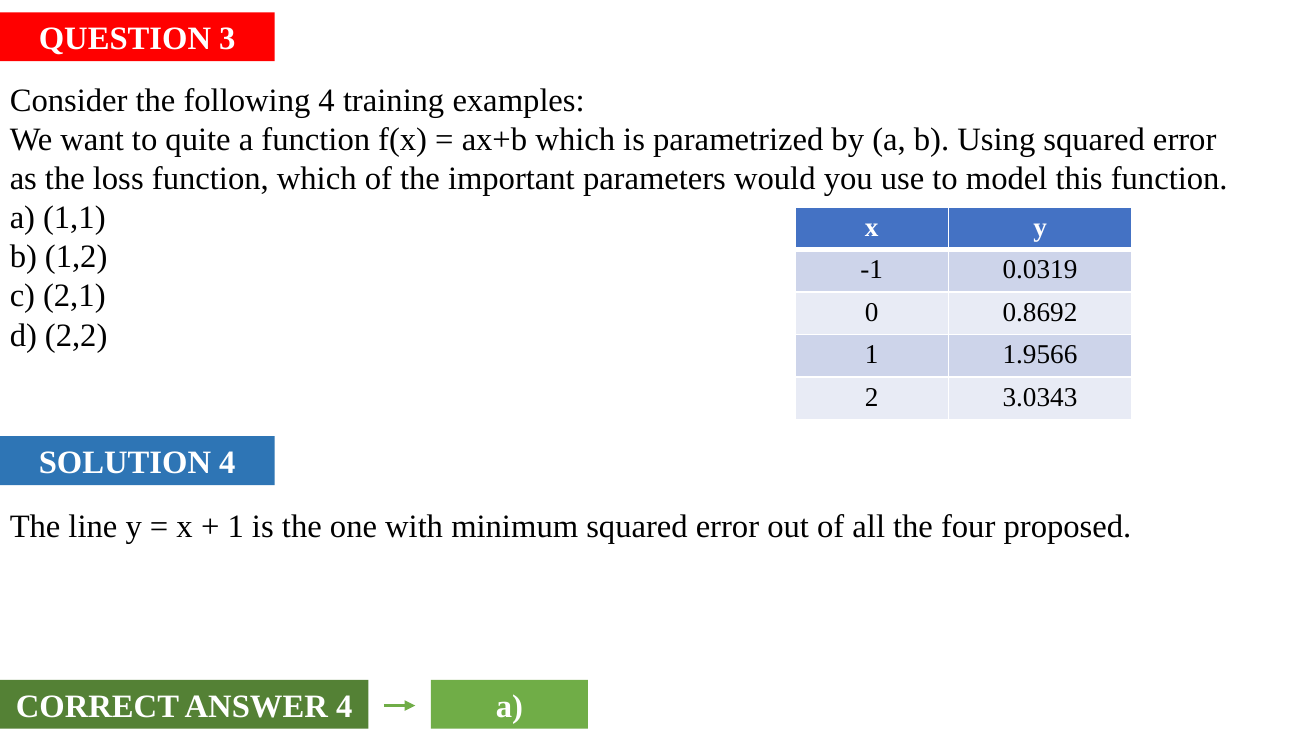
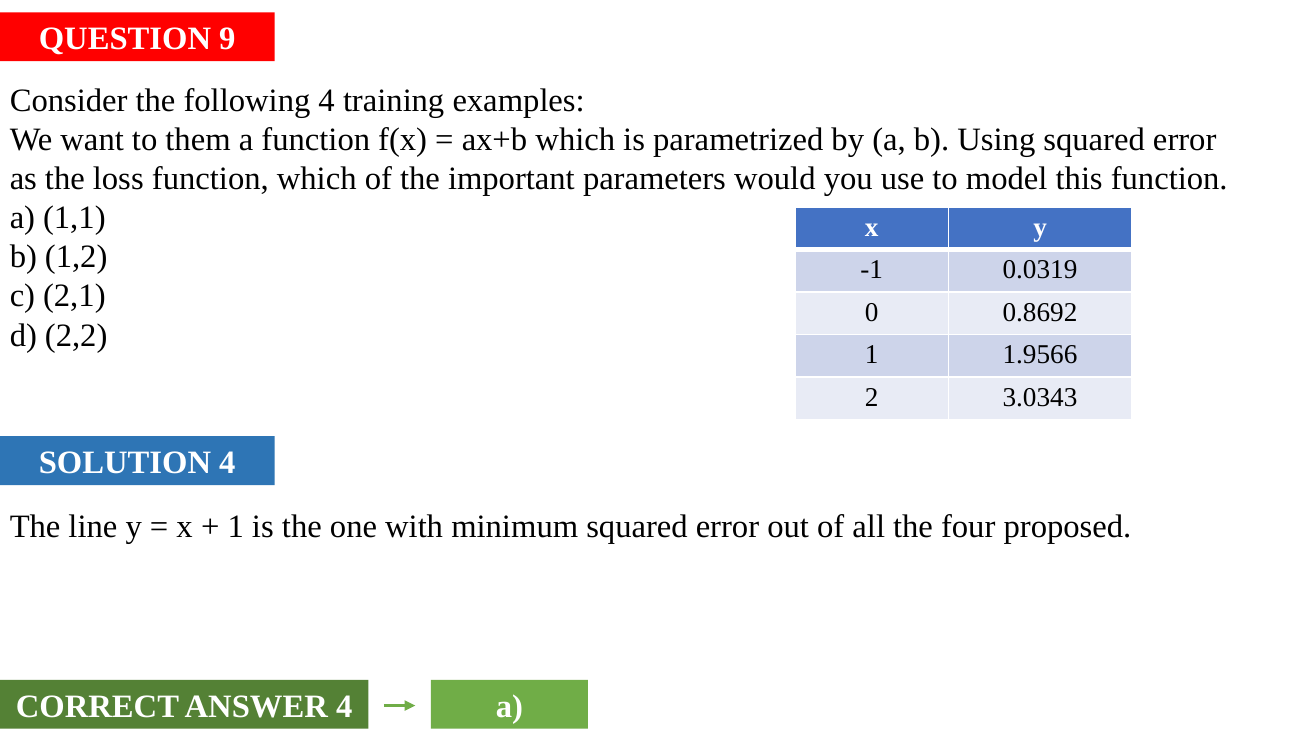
3: 3 -> 9
quite: quite -> them
